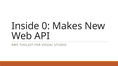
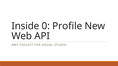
Makes: Makes -> Profile
